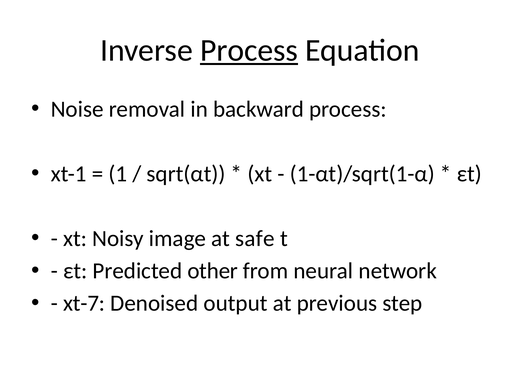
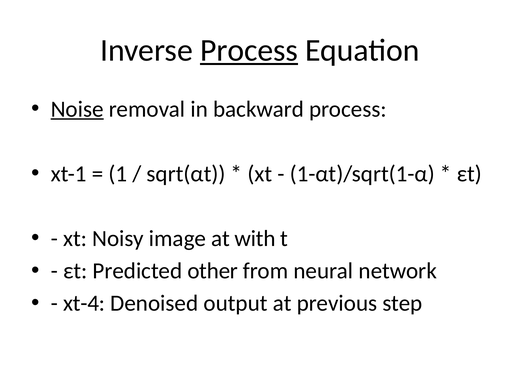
Noise underline: none -> present
safe: safe -> with
xt-7: xt-7 -> xt-4
